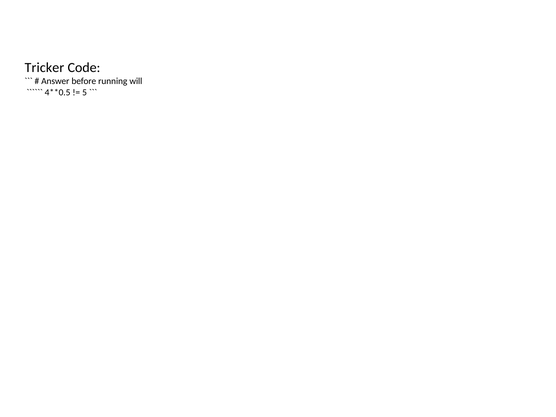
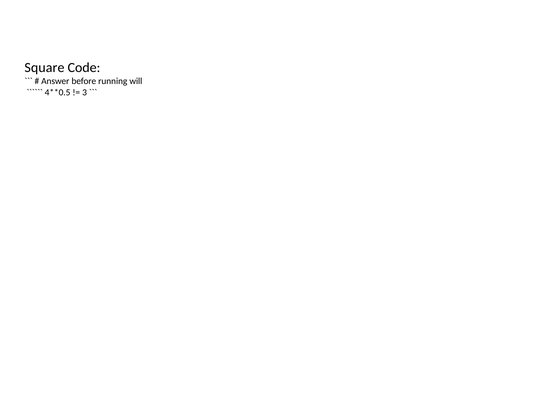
Tricker: Tricker -> Square
5: 5 -> 3
